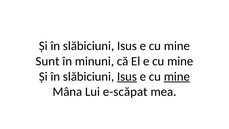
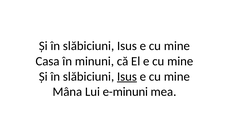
Sunt: Sunt -> Casa
mine at (177, 76) underline: present -> none
e-scăpat: e-scăpat -> e-minuni
